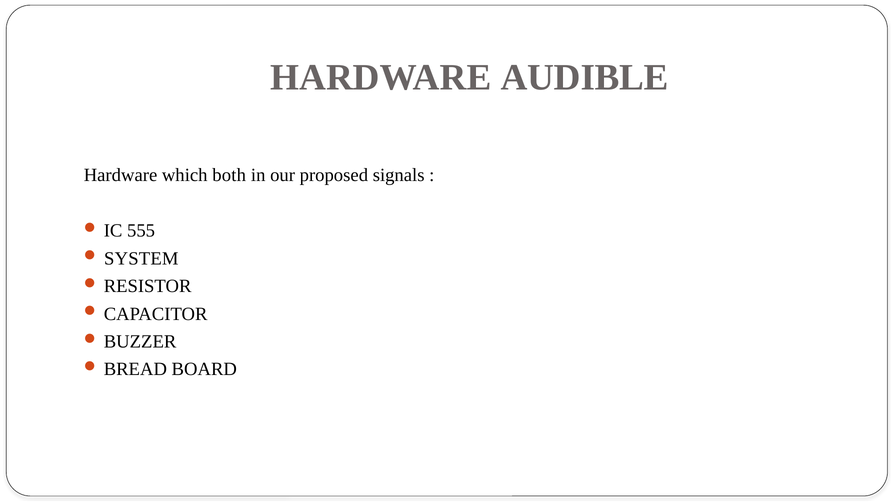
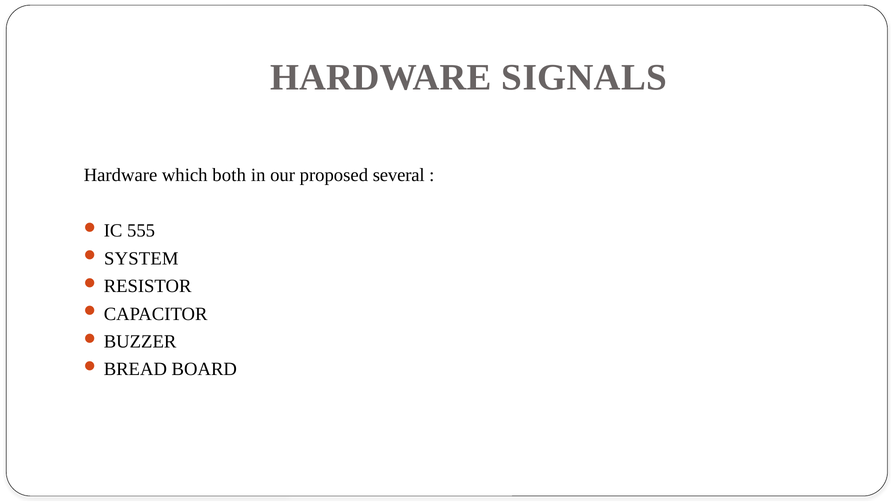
AUDIBLE: AUDIBLE -> SIGNALS
signals: signals -> several
